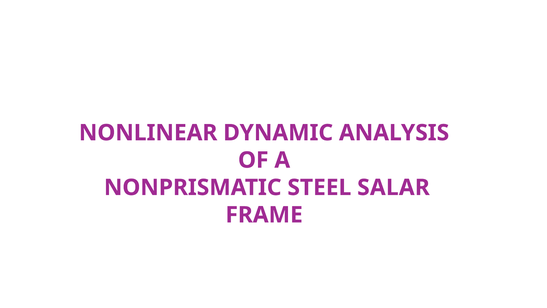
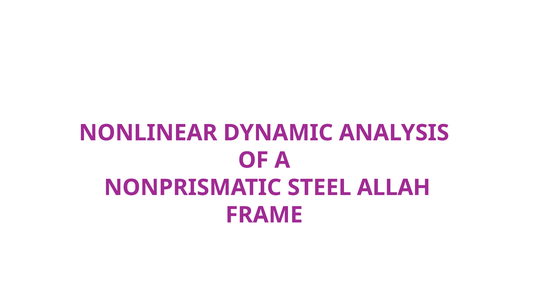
SALAR: SALAR -> ALLAH
